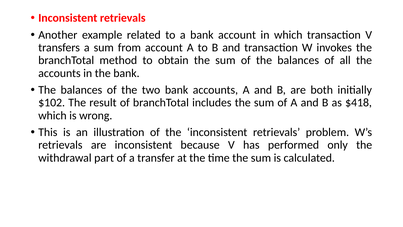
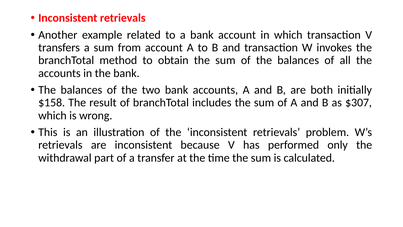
$102: $102 -> $158
$418: $418 -> $307
